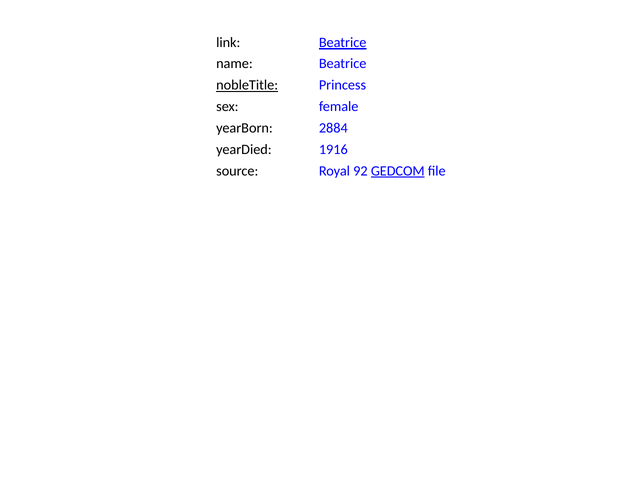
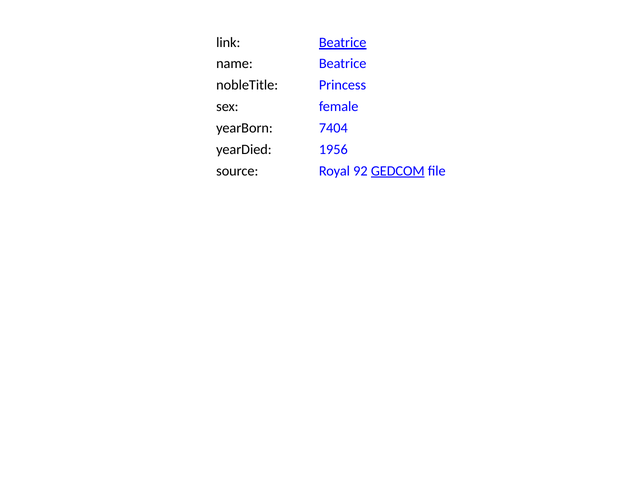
nobleTitle underline: present -> none
2884: 2884 -> 7404
1916: 1916 -> 1956
